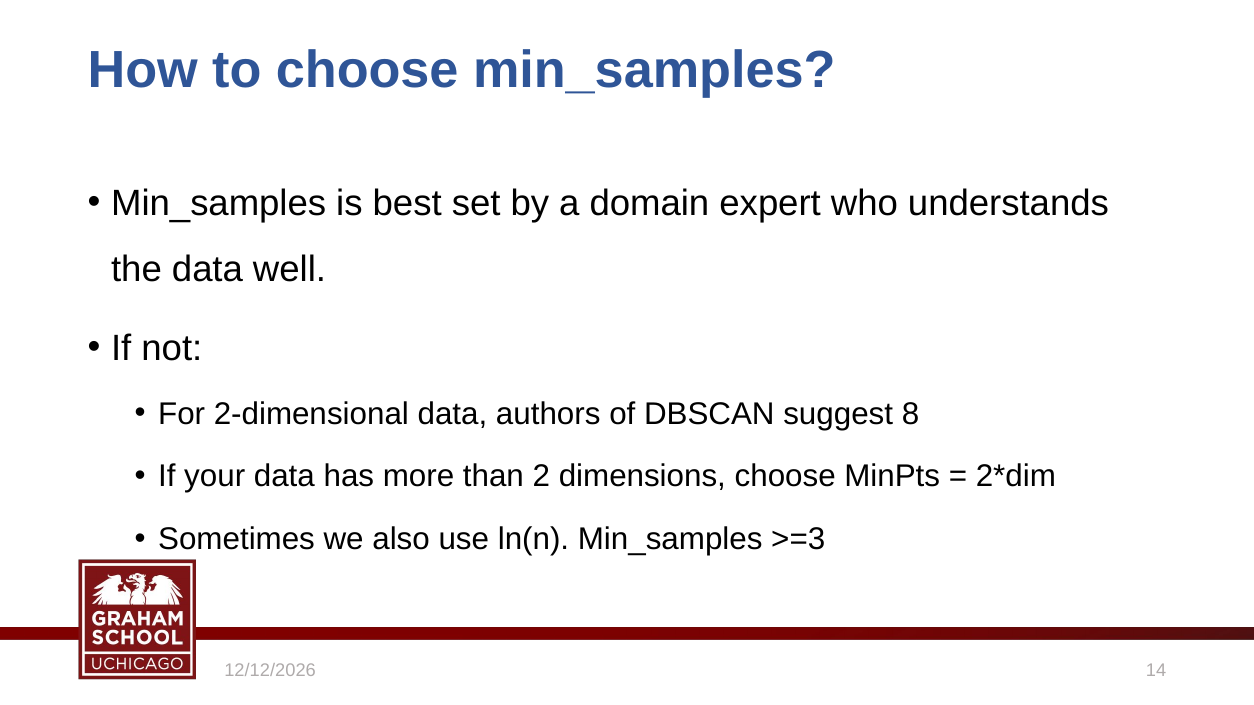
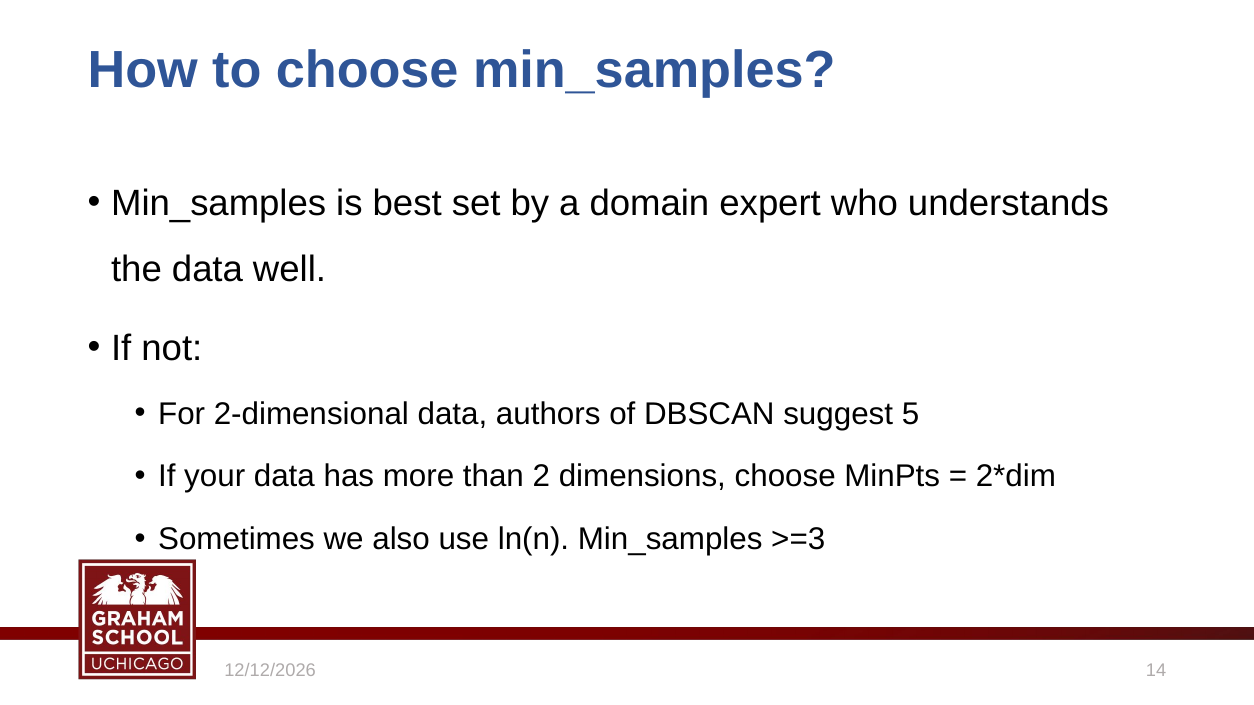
8: 8 -> 5
